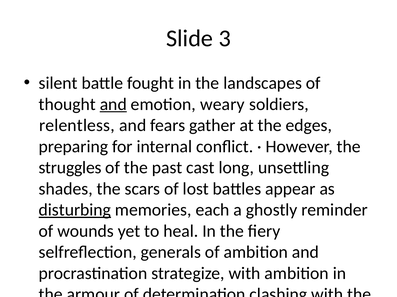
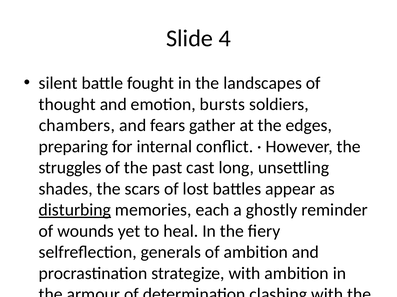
3: 3 -> 4
and at (113, 104) underline: present -> none
weary: weary -> bursts
relentless: relentless -> chambers
